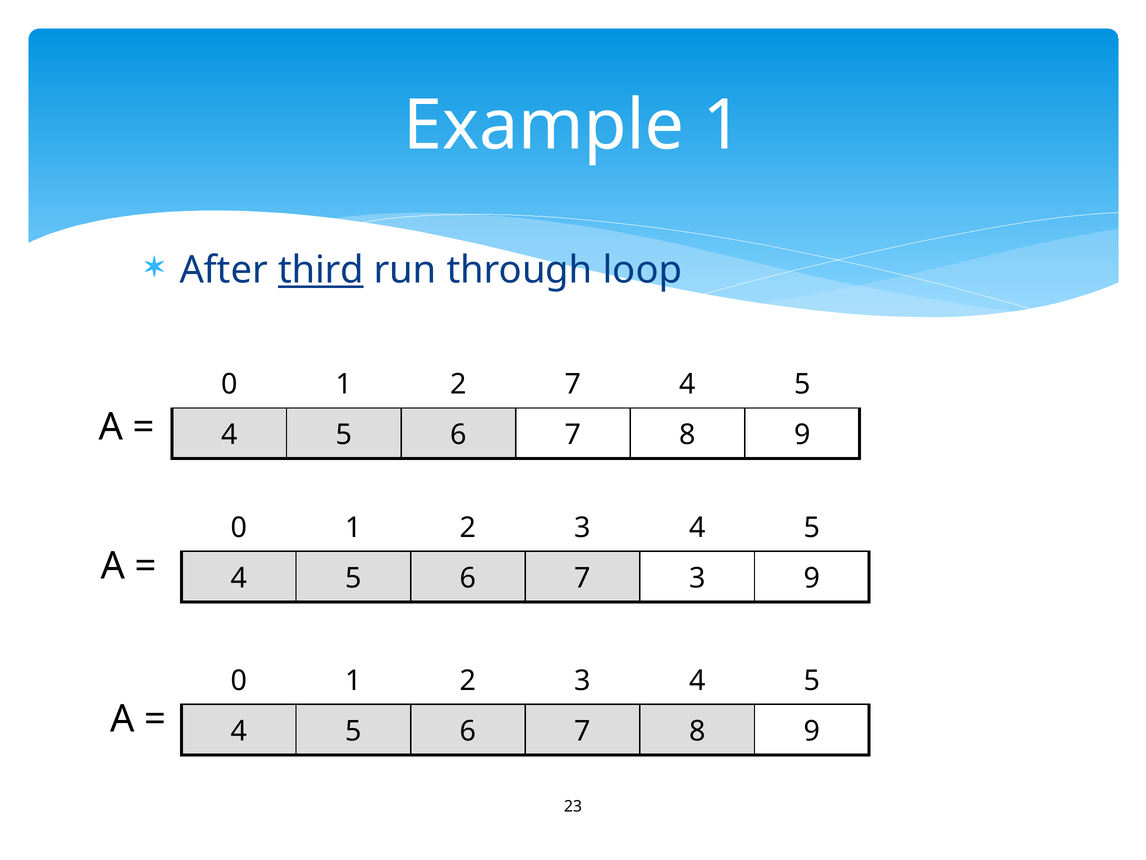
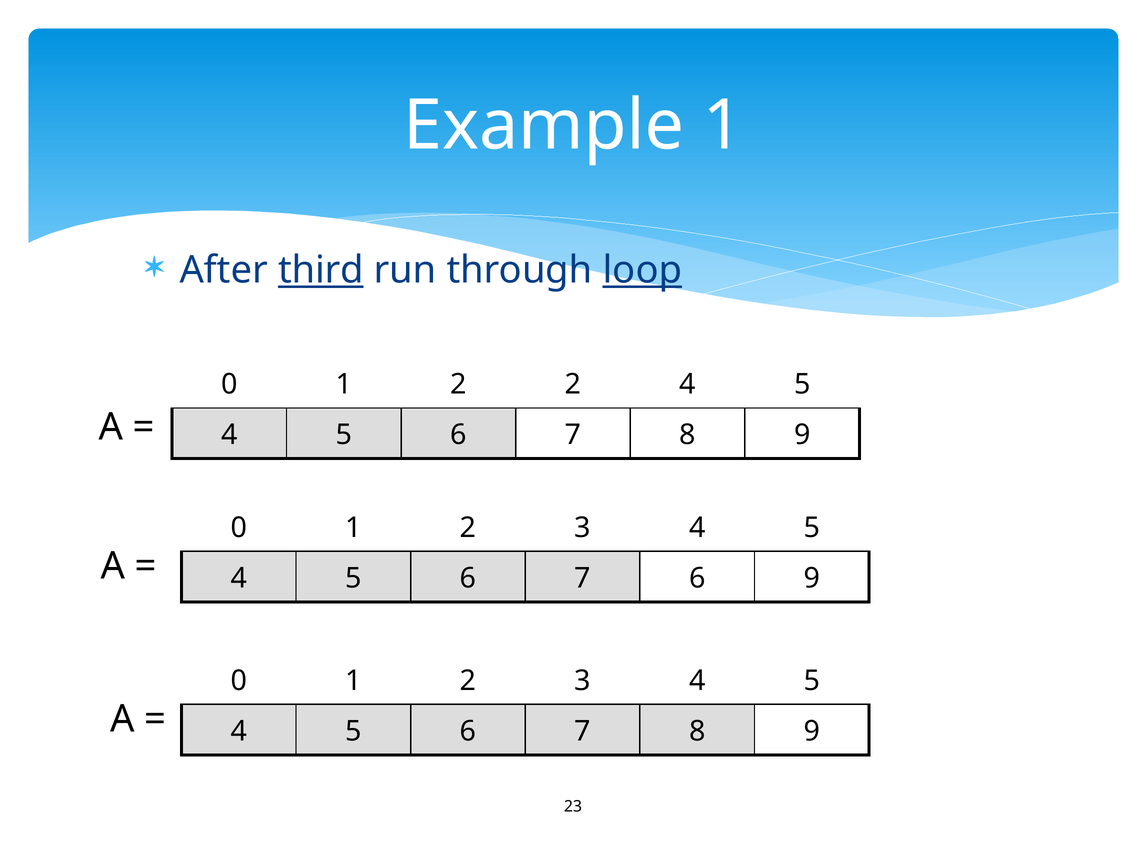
loop underline: none -> present
2 7: 7 -> 2
7 3: 3 -> 6
